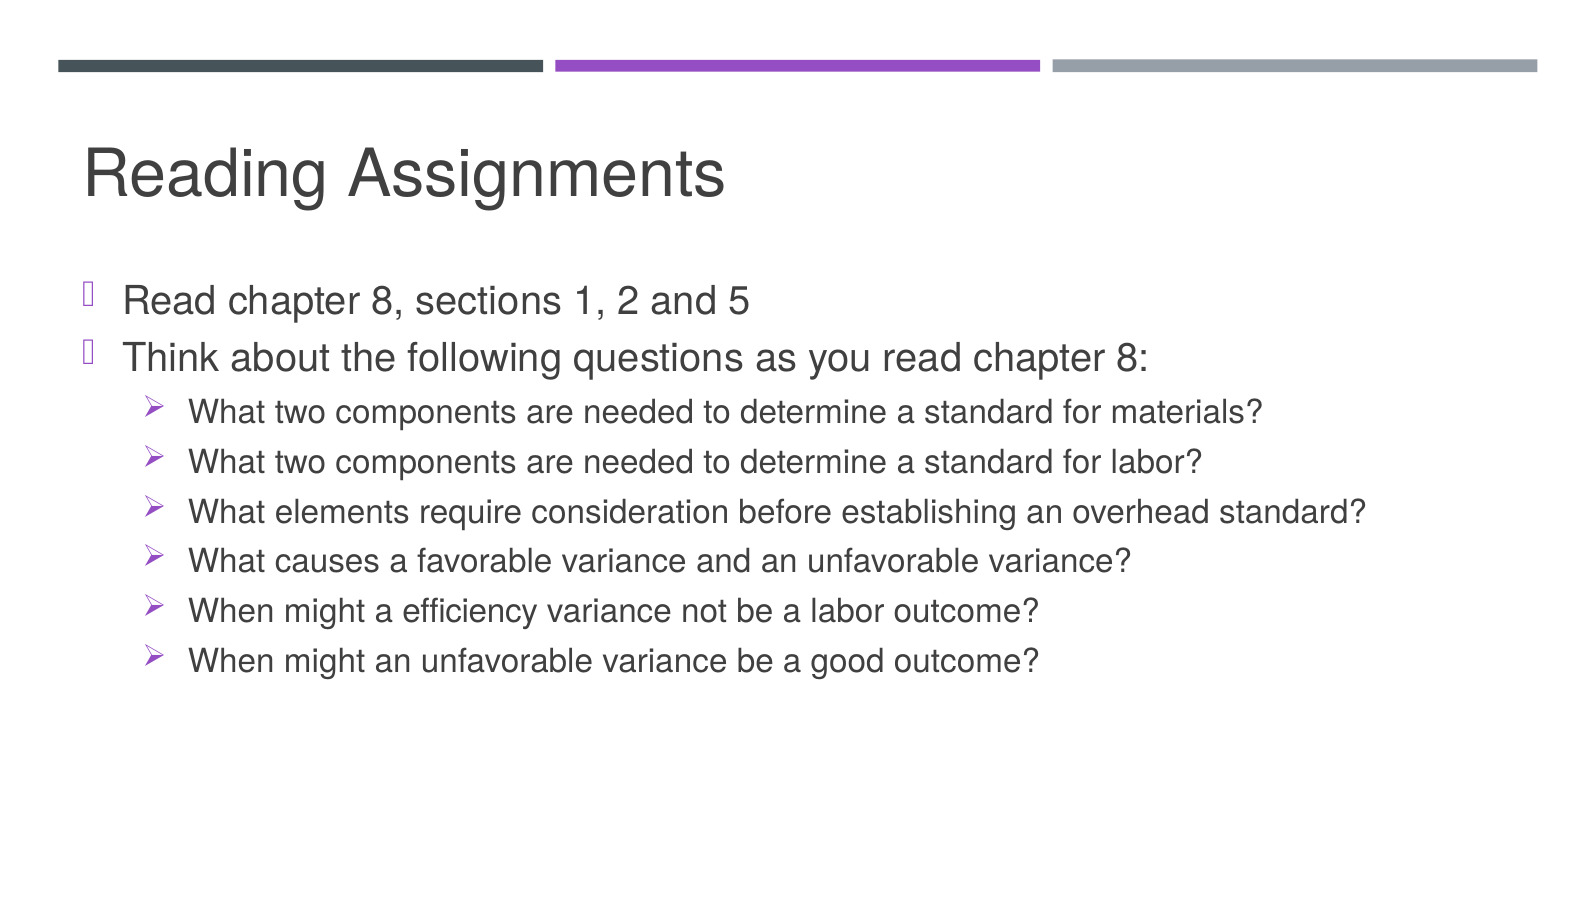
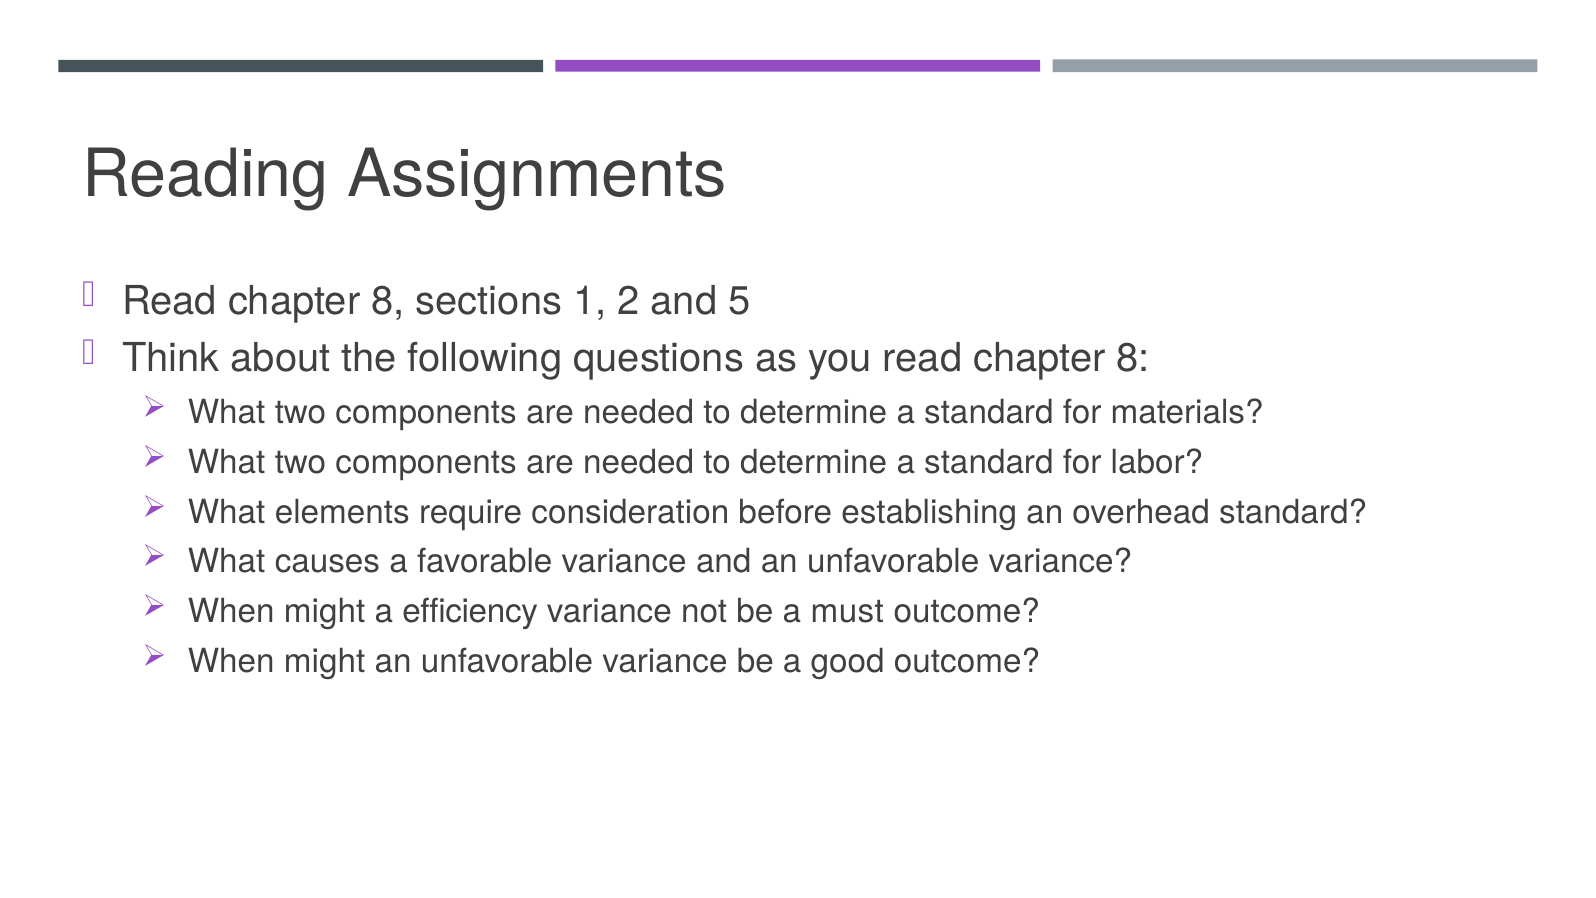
a labor: labor -> must
